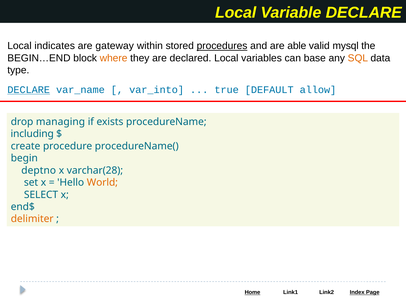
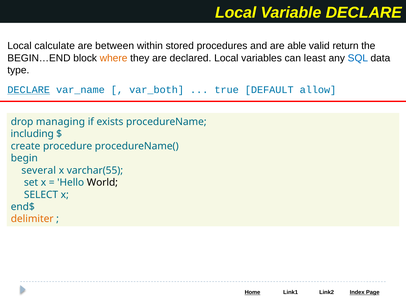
indicates: indicates -> calculate
gateway: gateway -> between
procedures underline: present -> none
mysql: mysql -> return
base: base -> least
SQL colour: orange -> blue
var_into: var_into -> var_both
deptno: deptno -> several
varchar(28: varchar(28 -> varchar(55
World colour: orange -> black
